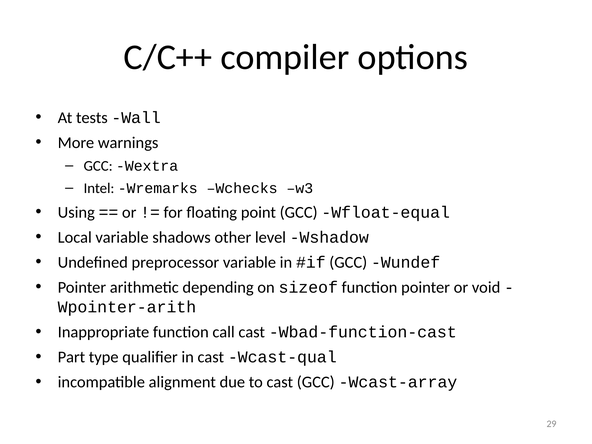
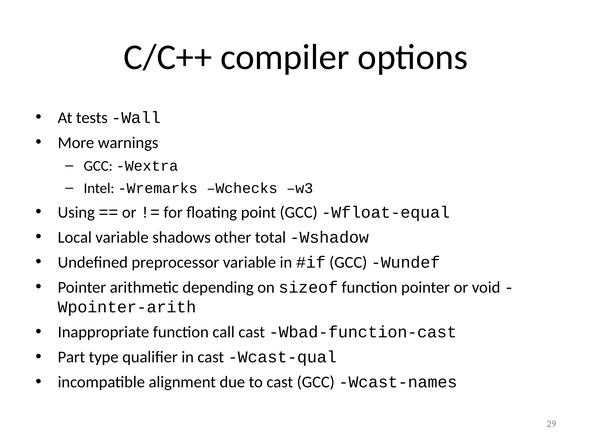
level: level -> total
Wcast-array: Wcast-array -> Wcast-names
